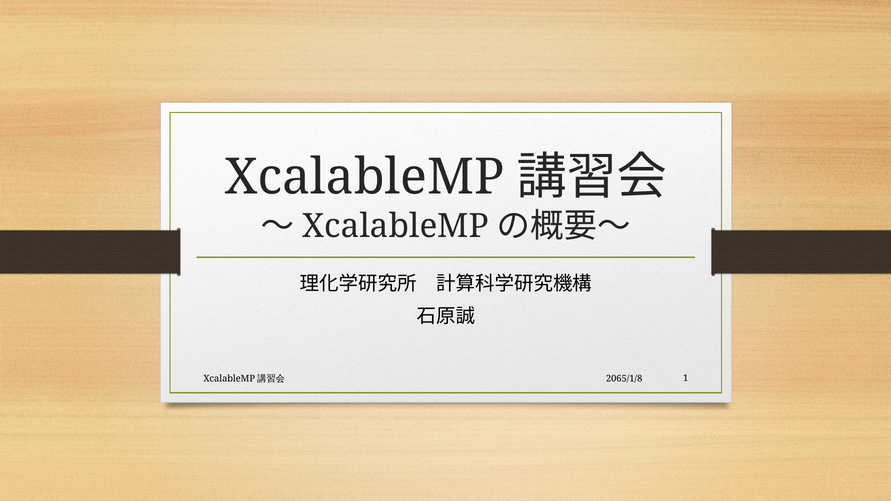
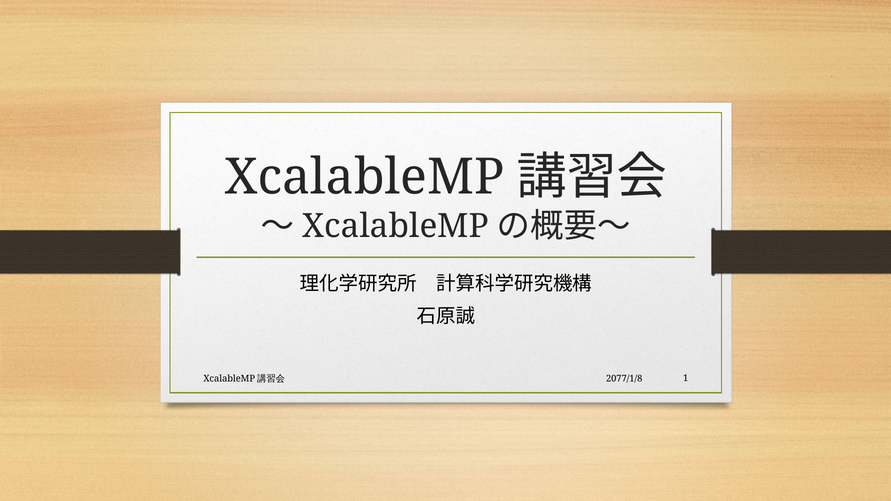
2065/1/8: 2065/1/8 -> 2077/1/8
